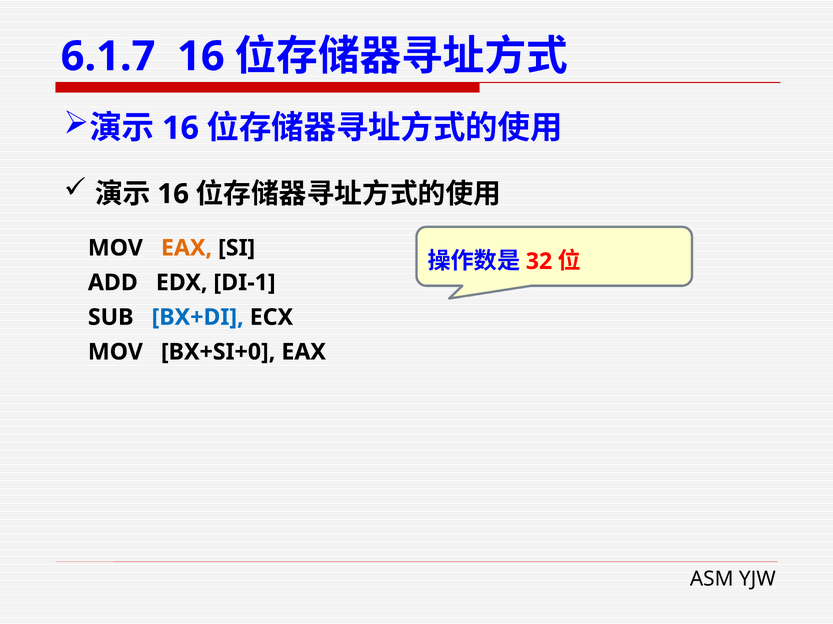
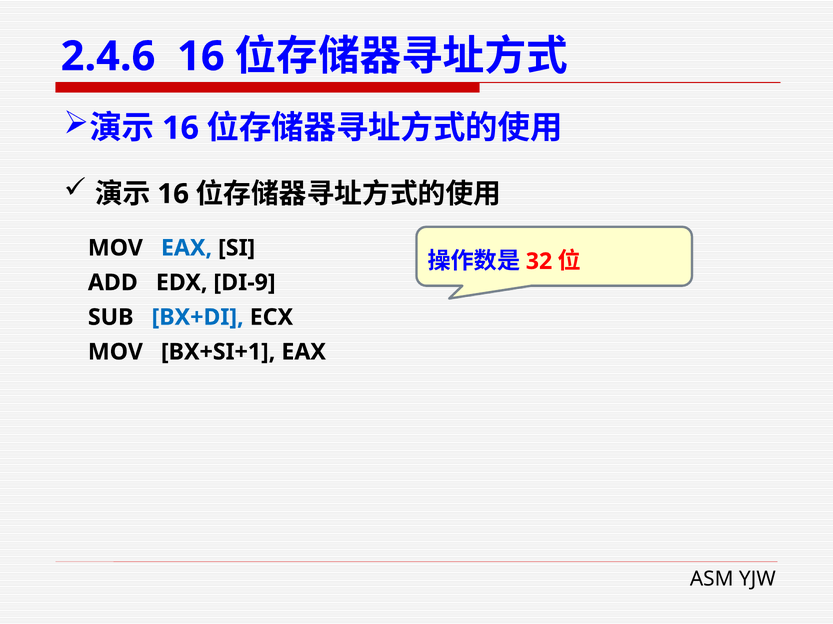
6.1.7: 6.1.7 -> 2.4.6
EAX at (187, 248) colour: orange -> blue
DI-1: DI-1 -> DI-9
BX+SI+0: BX+SI+0 -> BX+SI+1
